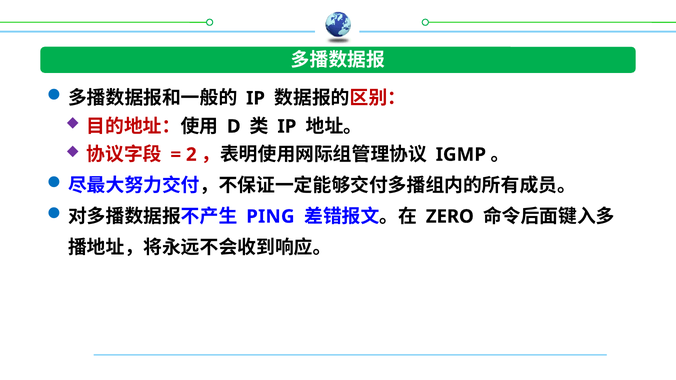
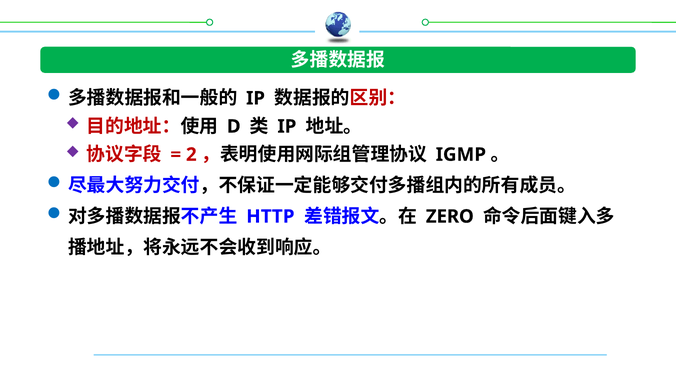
PING: PING -> HTTP
